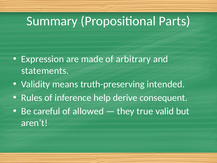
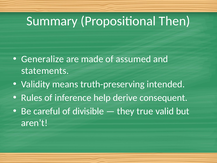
Parts: Parts -> Then
Expression: Expression -> Generalize
arbitrary: arbitrary -> assumed
allowed: allowed -> divisible
